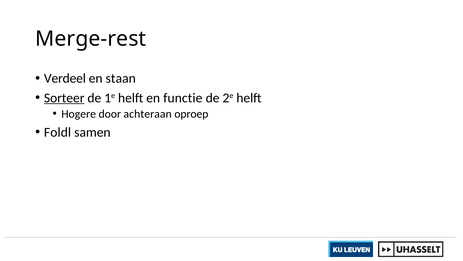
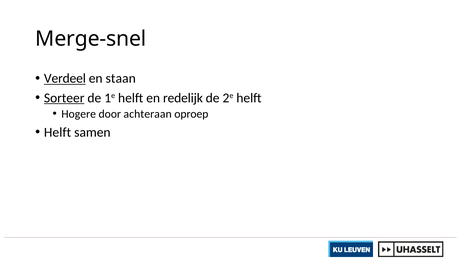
Merge-rest: Merge-rest -> Merge-snel
Verdeel underline: none -> present
functie: functie -> redelijk
Foldl at (58, 132): Foldl -> Helft
